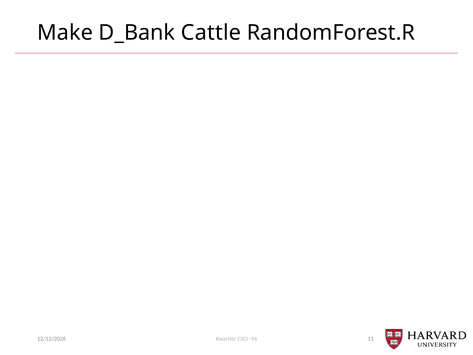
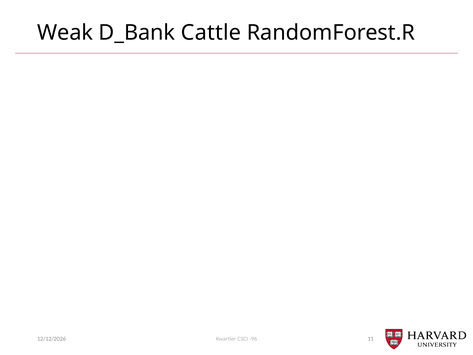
Make: Make -> Weak
